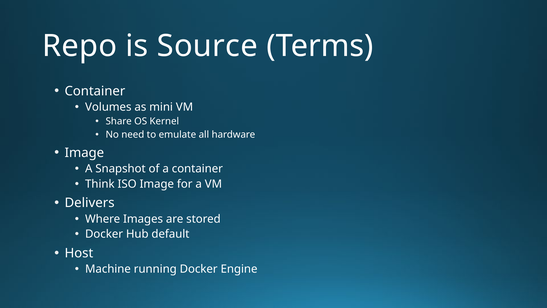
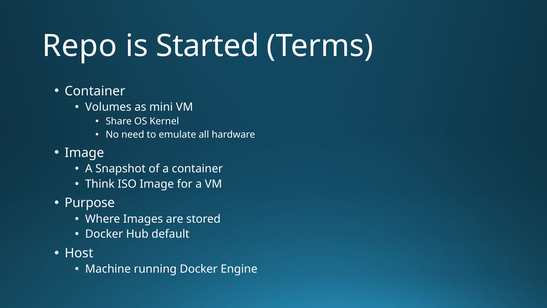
Source: Source -> Started
Delivers: Delivers -> Purpose
